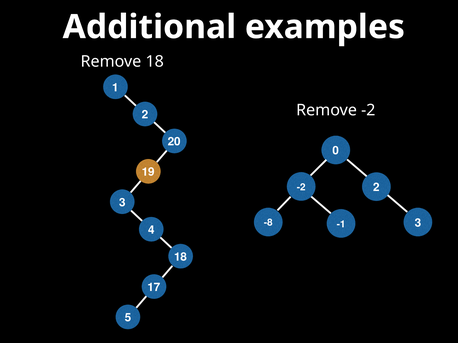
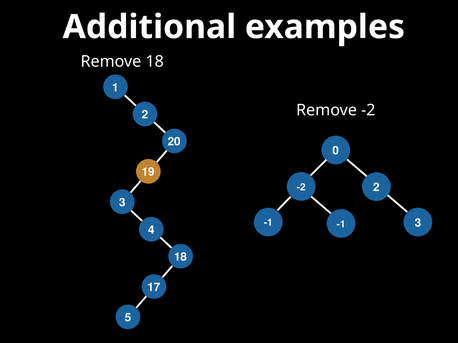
-8 at (268, 223): -8 -> -1
